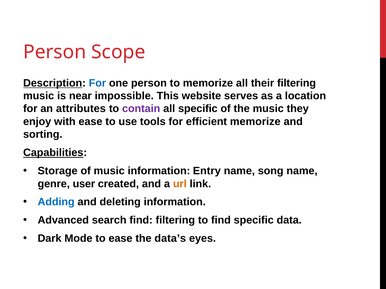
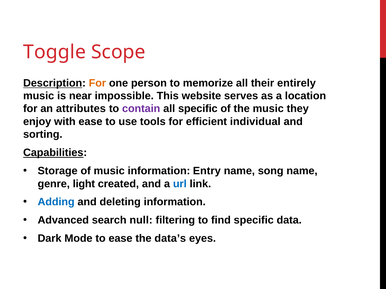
Person at (55, 52): Person -> Toggle
For at (97, 83) colour: blue -> orange
their filtering: filtering -> entirely
efficient memorize: memorize -> individual
user: user -> light
url colour: orange -> blue
search find: find -> null
